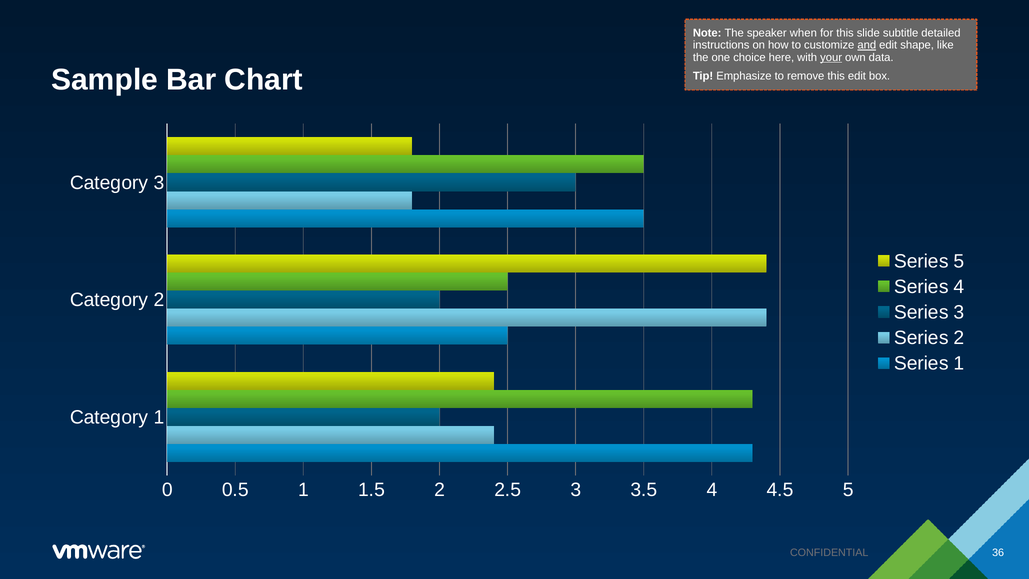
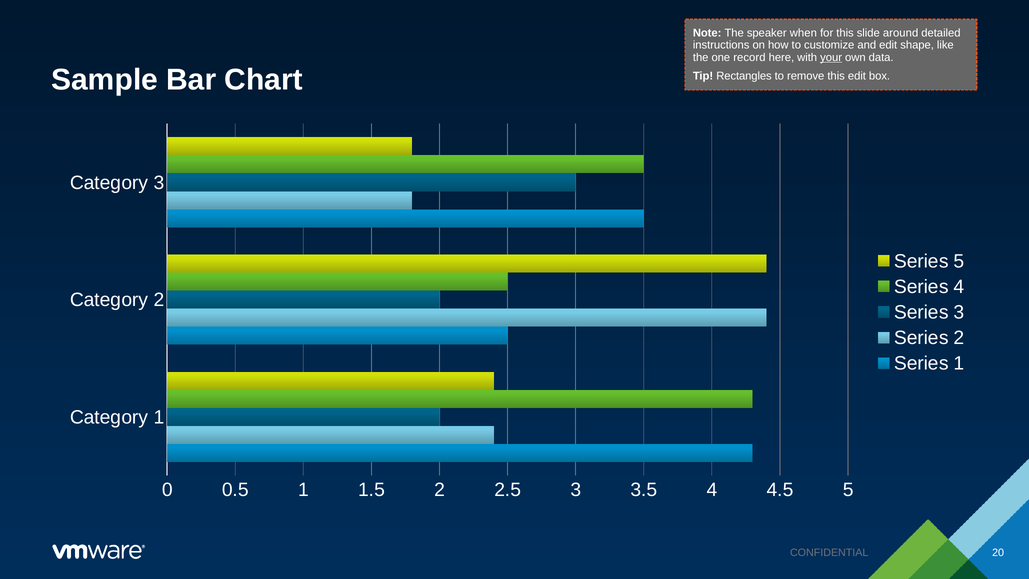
subtitle: subtitle -> around
and underline: present -> none
choice: choice -> record
Emphasize: Emphasize -> Rectangles
36: 36 -> 20
